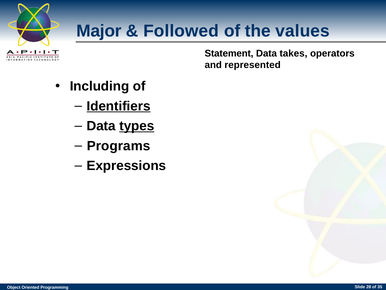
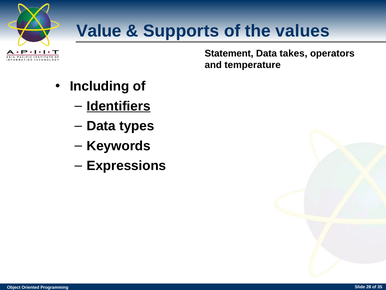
Major: Major -> Value
Followed: Followed -> Supports
represented: represented -> temperature
types underline: present -> none
Programs: Programs -> Keywords
